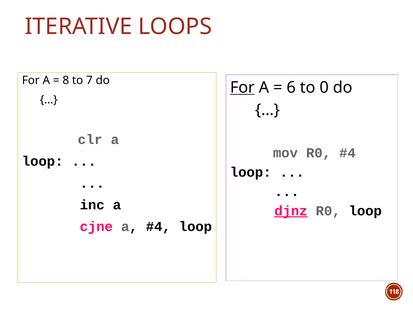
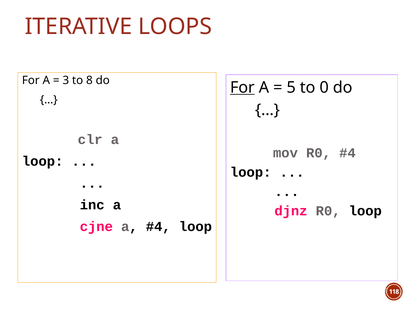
8: 8 -> 3
7: 7 -> 8
6: 6 -> 5
djnz underline: present -> none
